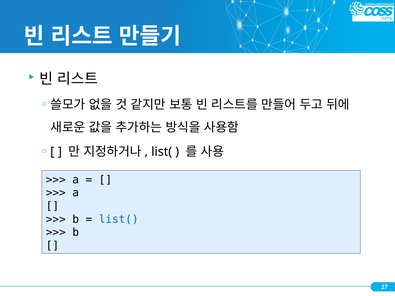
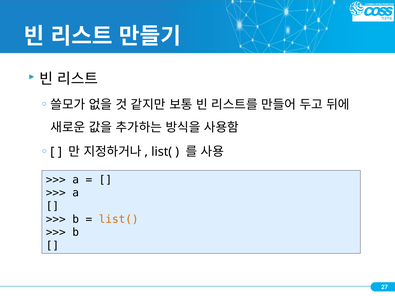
list( at (119, 219) colour: blue -> orange
